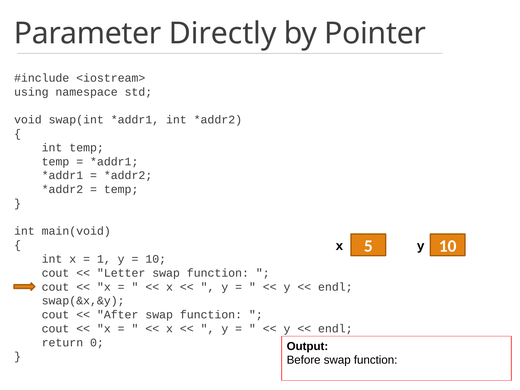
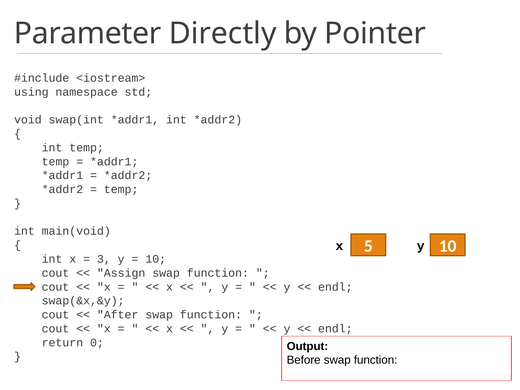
1: 1 -> 3
Letter: Letter -> Assign
